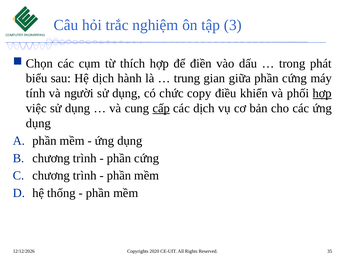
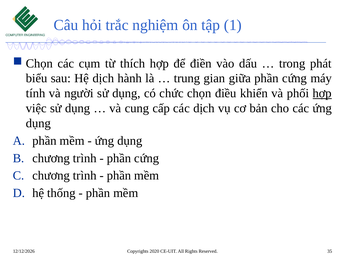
3: 3 -> 1
chức copy: copy -> chọn
cấp underline: present -> none
